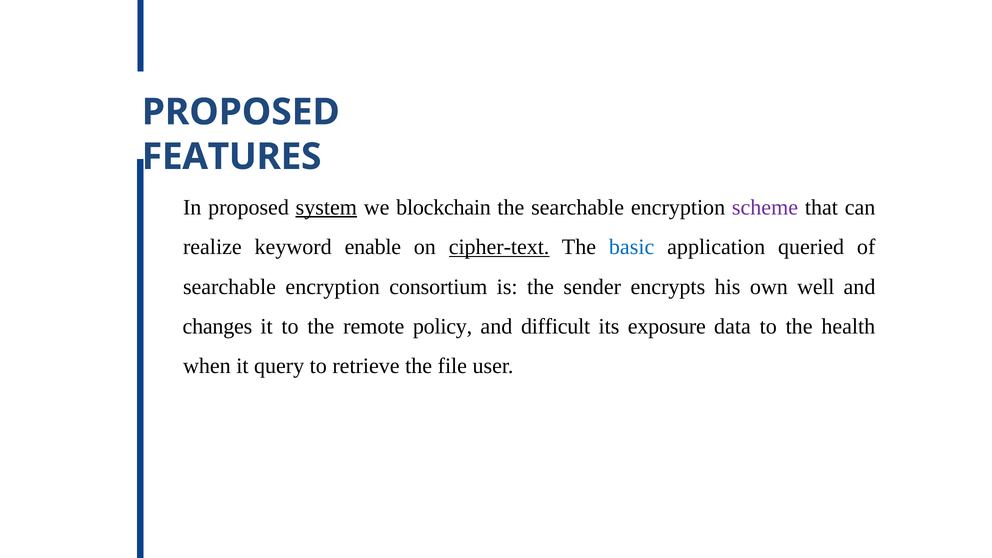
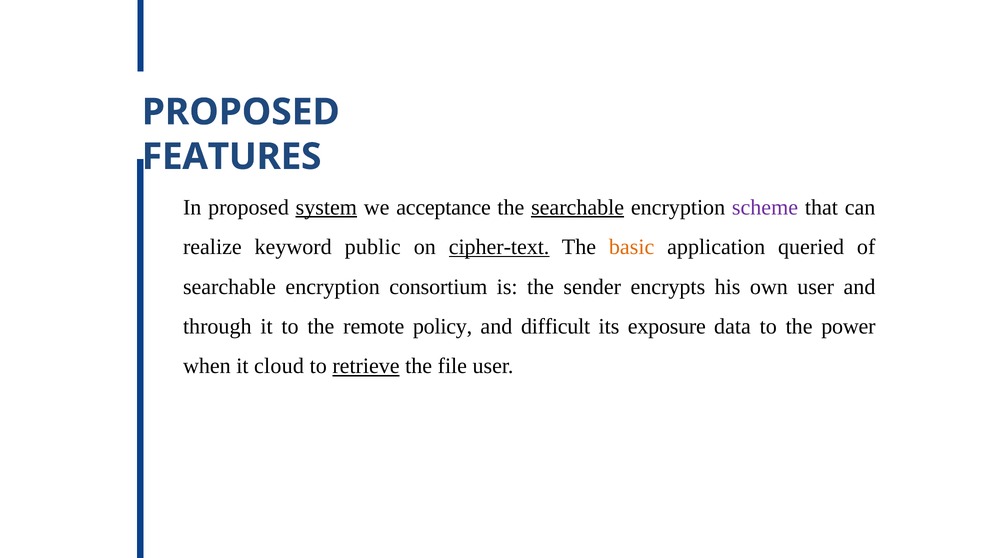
blockchain: blockchain -> acceptance
searchable at (578, 207) underline: none -> present
enable: enable -> public
basic colour: blue -> orange
own well: well -> user
changes: changes -> through
health: health -> power
query: query -> cloud
retrieve underline: none -> present
